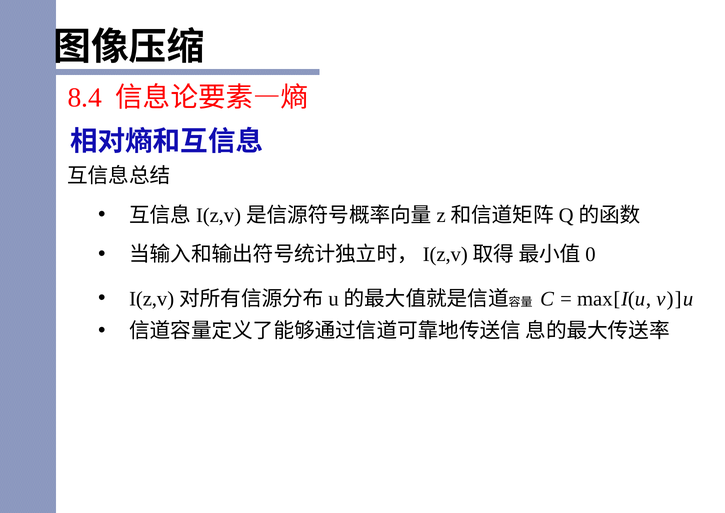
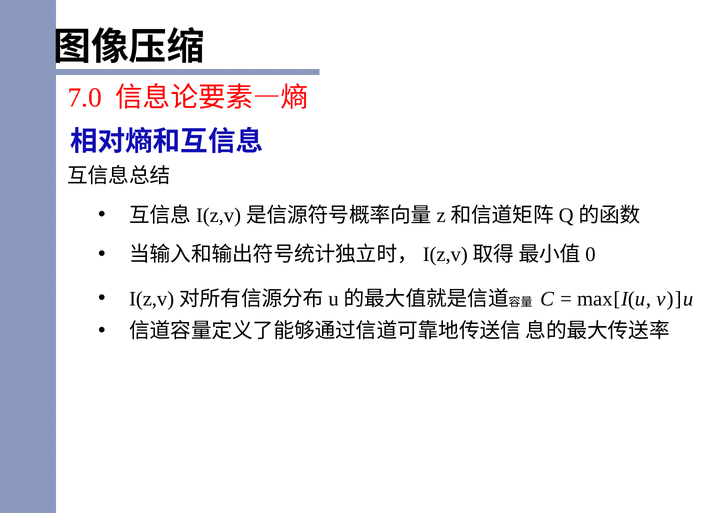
8.4: 8.4 -> 7.0
